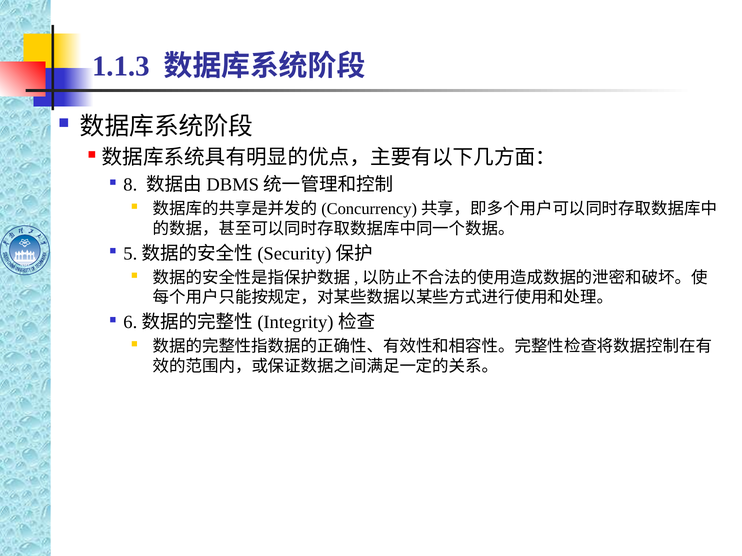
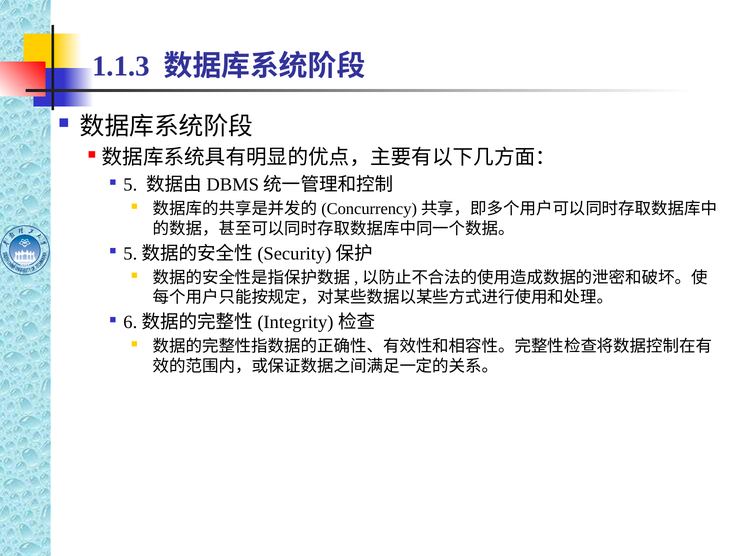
8: 8 -> 5
